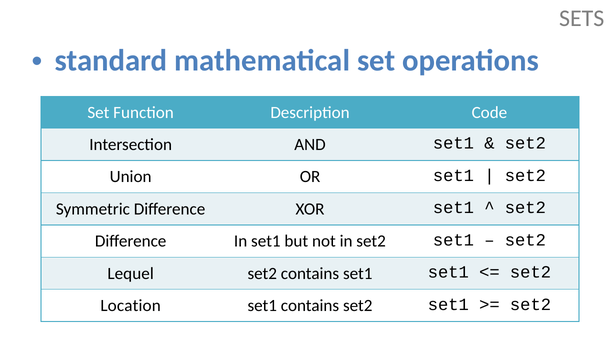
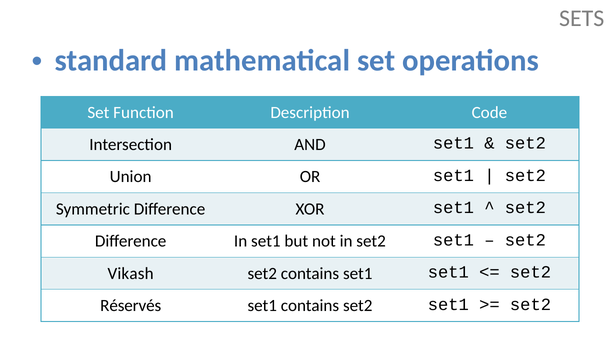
Lequel: Lequel -> Vikash
Location: Location -> Réservés
